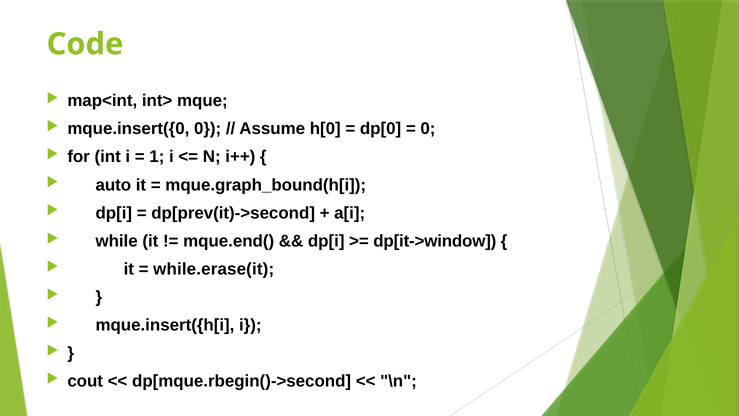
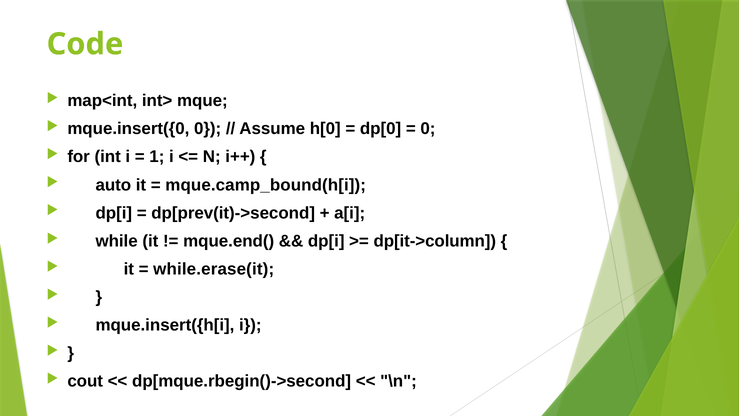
mque.graph_bound(h[i: mque.graph_bound(h[i -> mque.camp_bound(h[i
dp[it->window: dp[it->window -> dp[it->column
